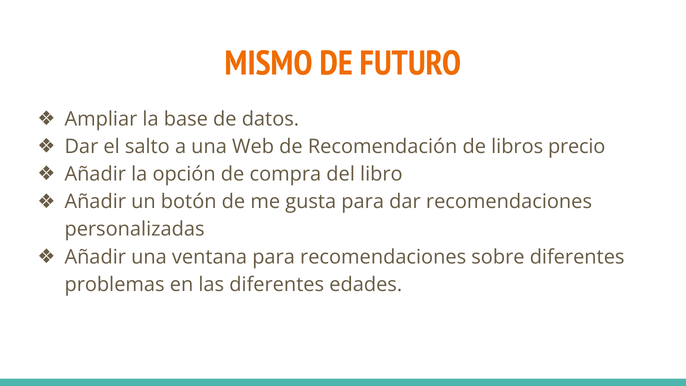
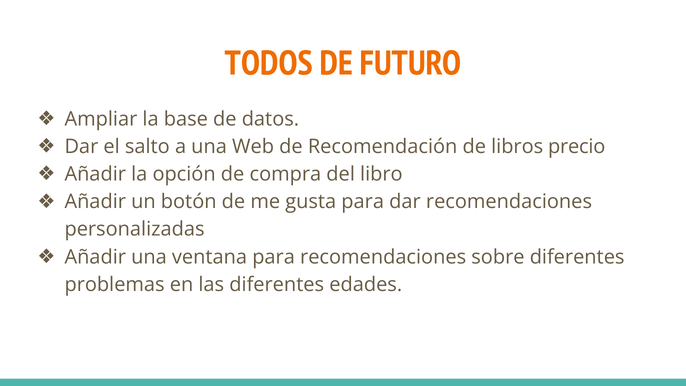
MISMO: MISMO -> TODOS
